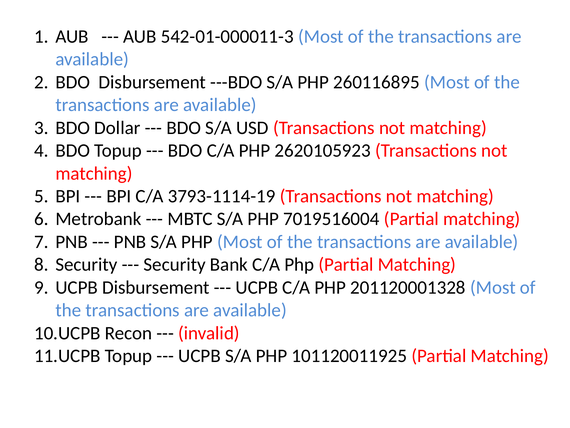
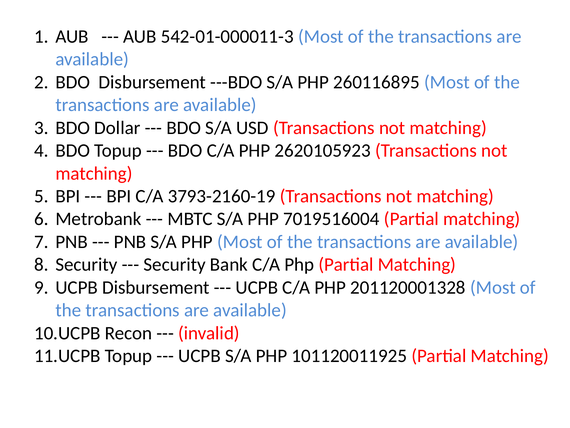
3793-1114-19: 3793-1114-19 -> 3793-2160-19
